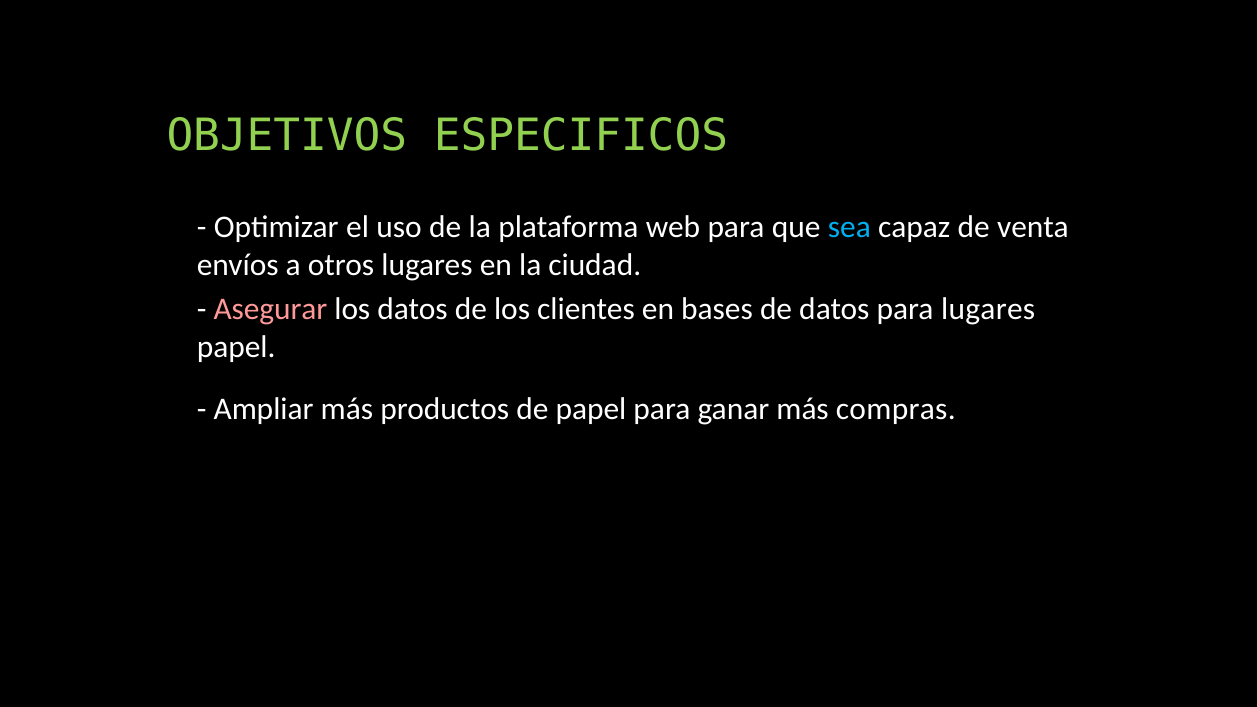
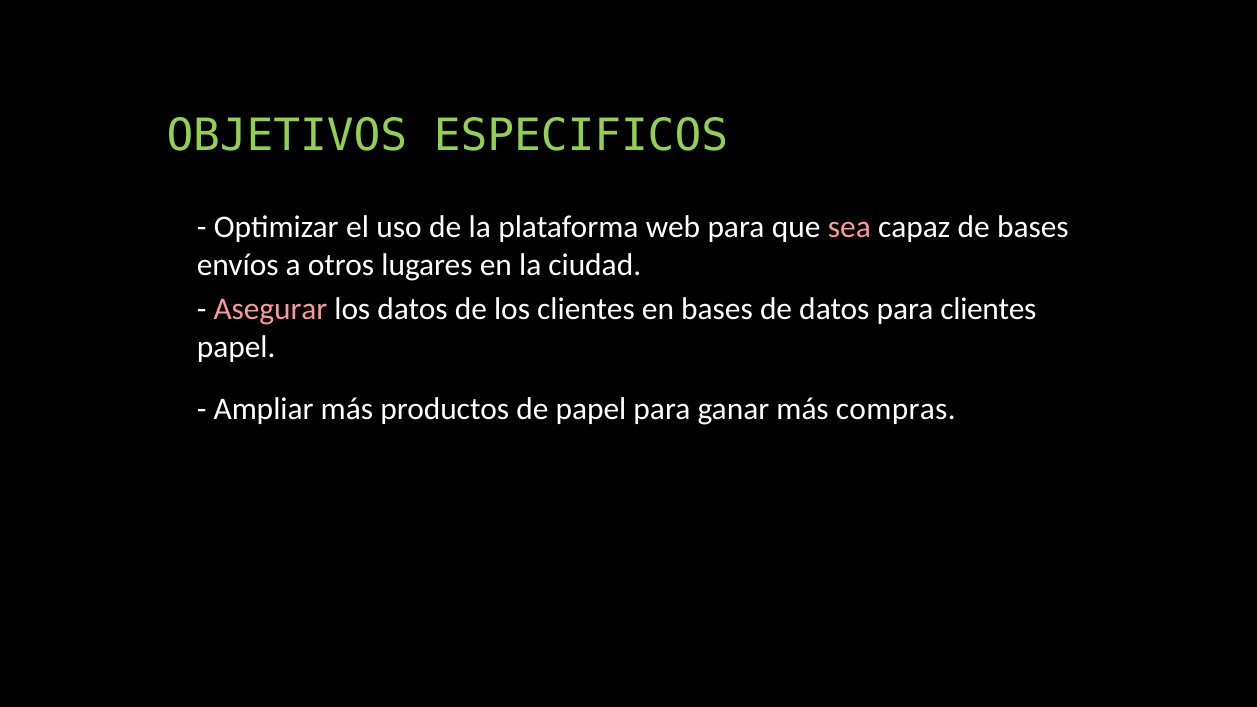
sea colour: light blue -> pink
de venta: venta -> bases
para lugares: lugares -> clientes
